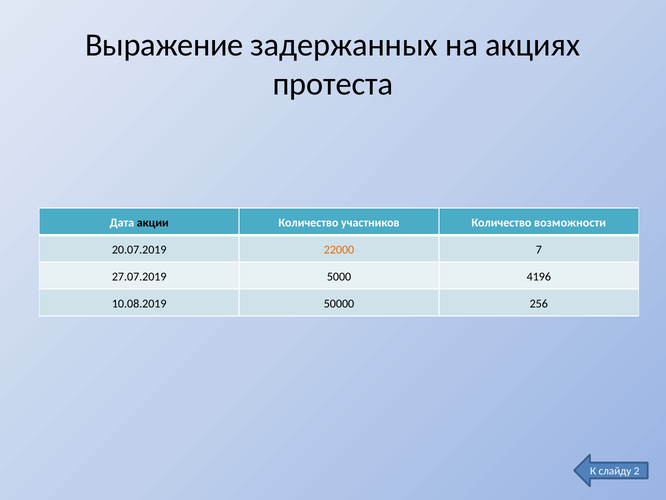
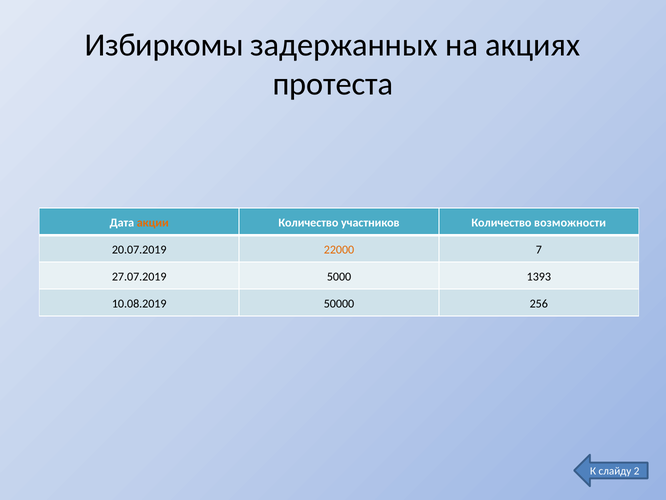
Выражение: Выражение -> Избиркомы
акции colour: black -> orange
4196: 4196 -> 1393
